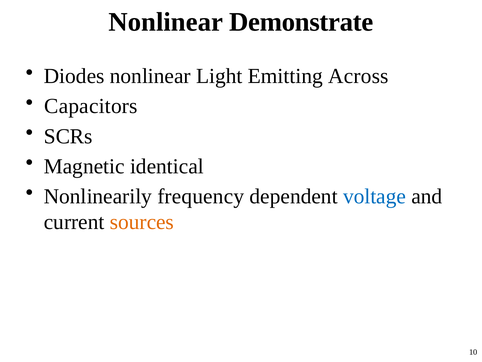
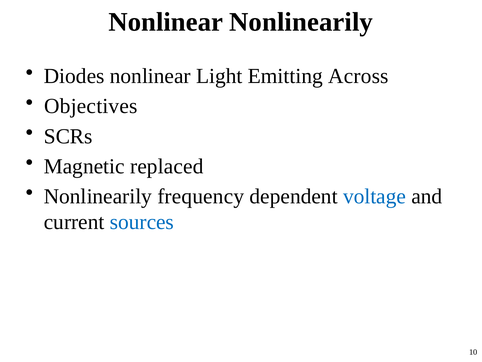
Nonlinear Demonstrate: Demonstrate -> Nonlinearily
Capacitors: Capacitors -> Objectives
identical: identical -> replaced
sources colour: orange -> blue
